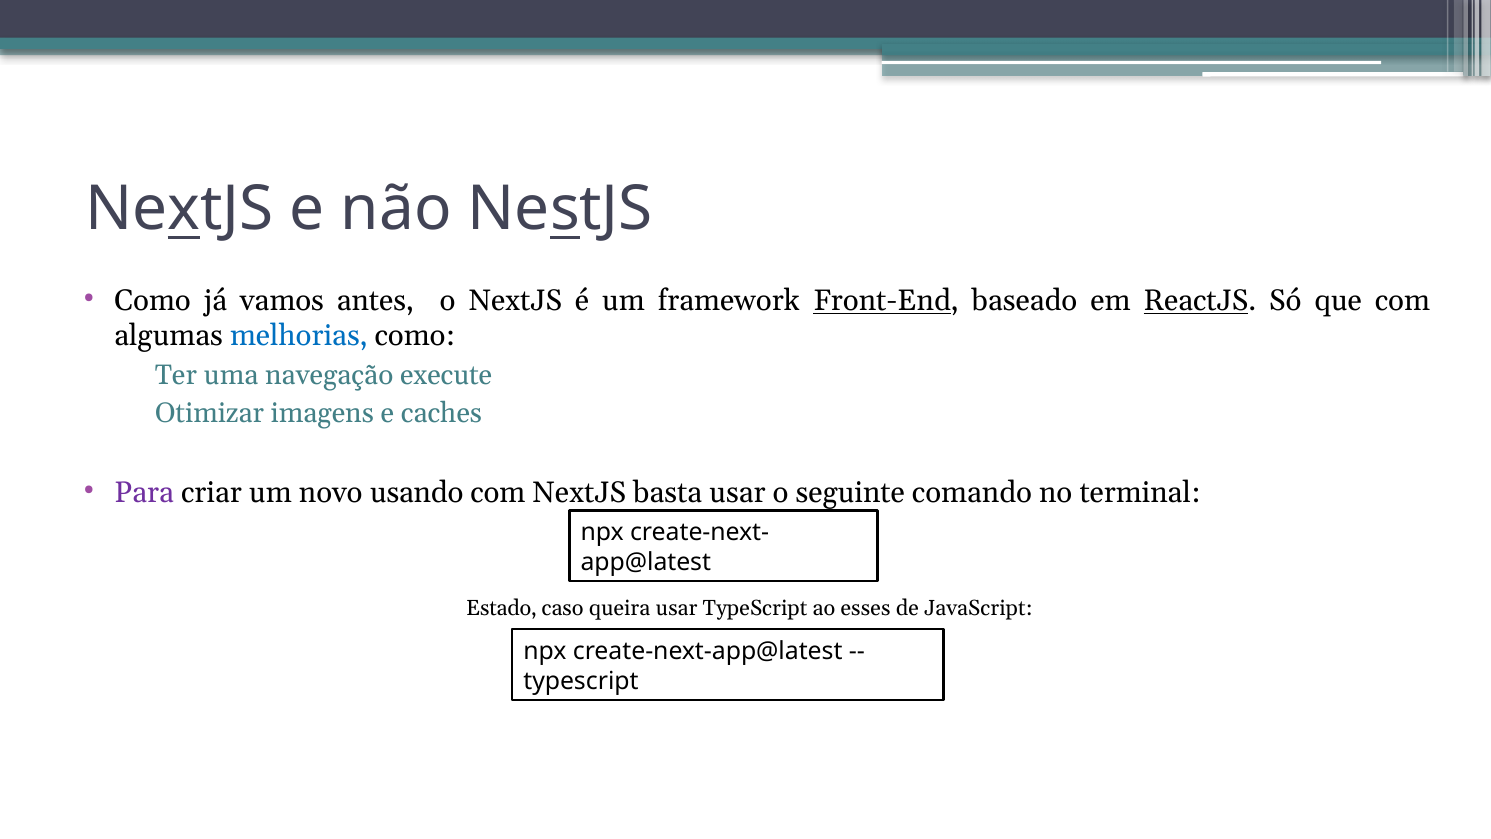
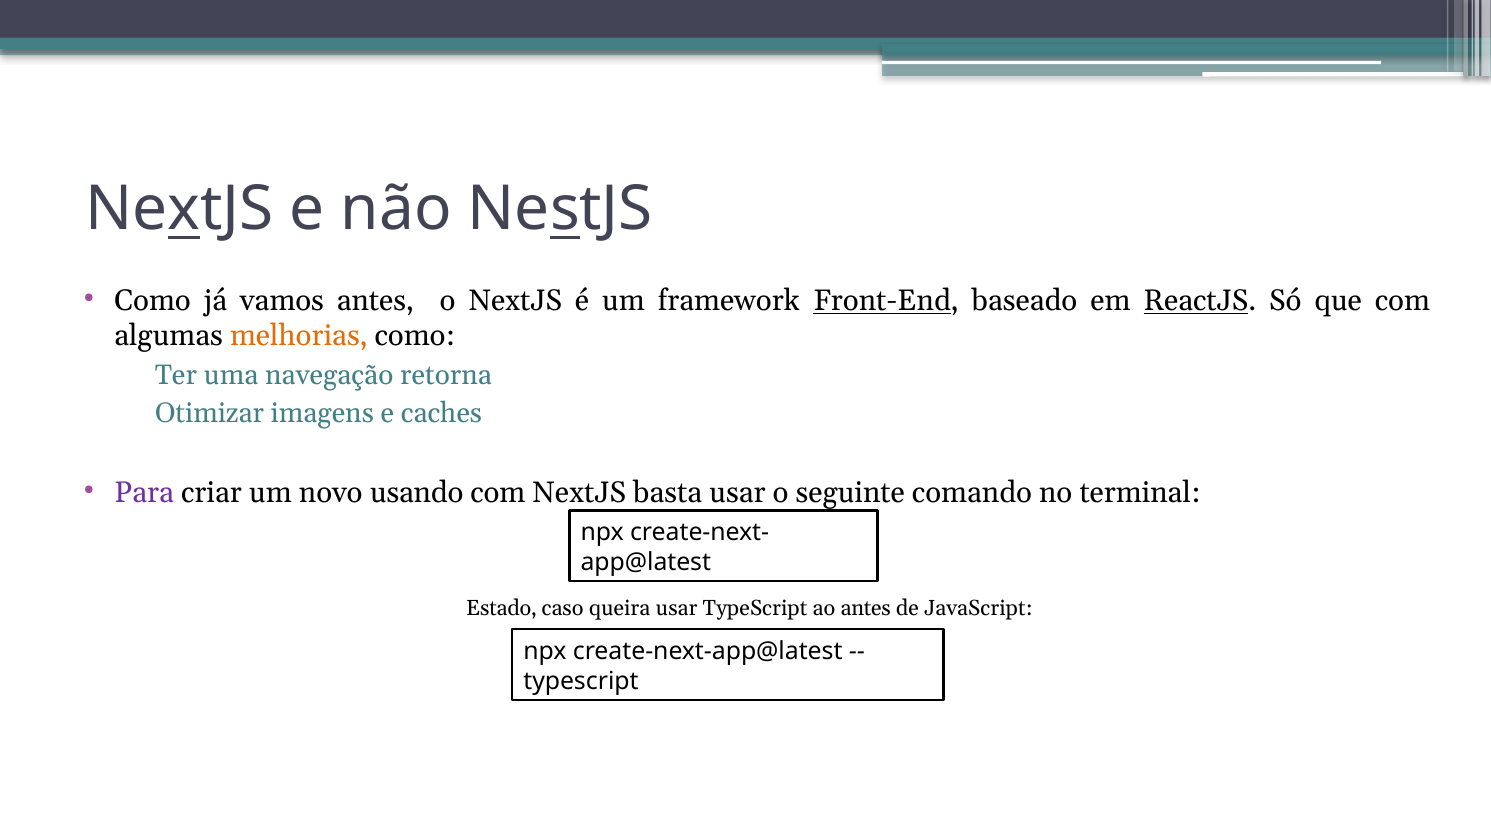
melhorias colour: blue -> orange
execute: execute -> retorna
ao esses: esses -> antes
